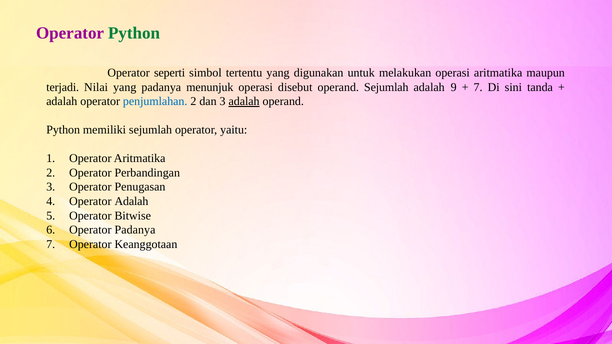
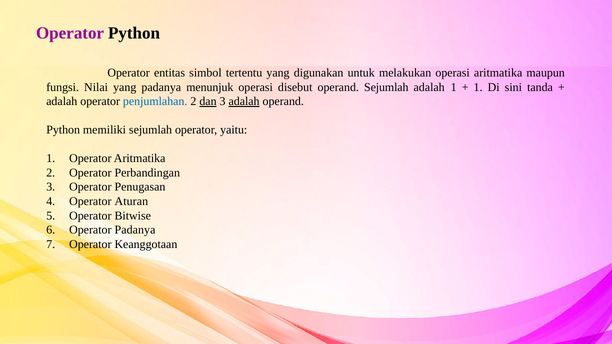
Python at (134, 33) colour: green -> black
seperti: seperti -> entitas
terjadi: terjadi -> fungsi
adalah 9: 9 -> 1
7 at (478, 87): 7 -> 1
dan underline: none -> present
Operator Adalah: Adalah -> Aturan
